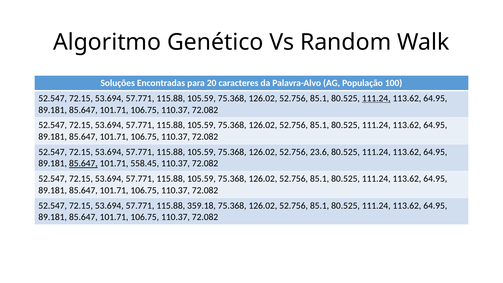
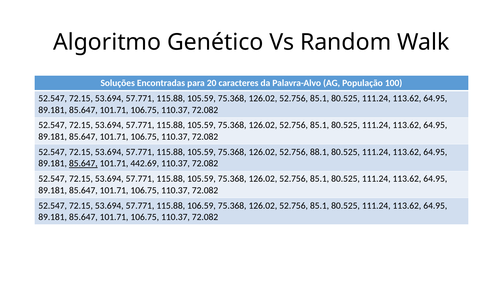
111.24 at (376, 98) underline: present -> none
23.6: 23.6 -> 88.1
558.45: 558.45 -> 442.69
359.18: 359.18 -> 106.59
